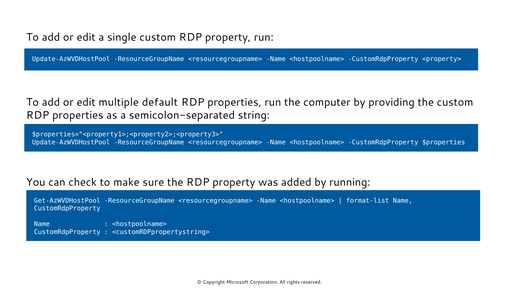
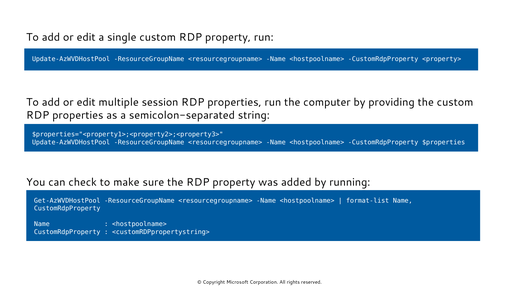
default: default -> session
